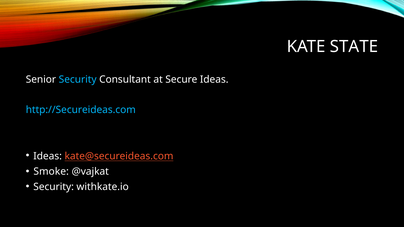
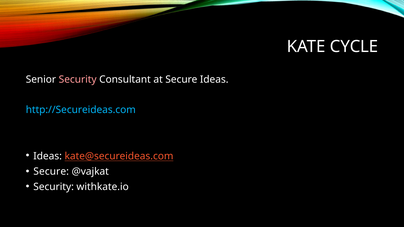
STATE: STATE -> CYCLE
Security at (78, 80) colour: light blue -> pink
Smoke at (51, 172): Smoke -> Secure
